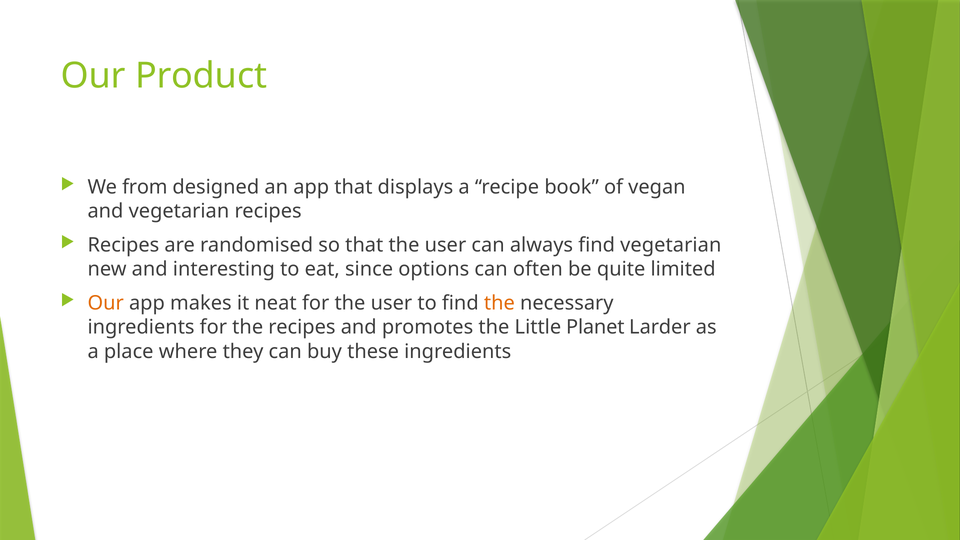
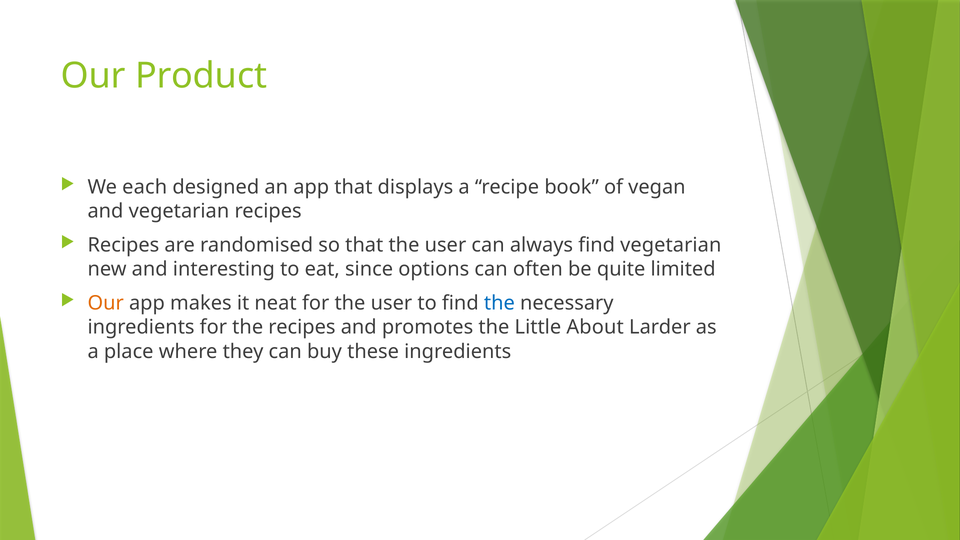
from: from -> each
the at (499, 303) colour: orange -> blue
Planet: Planet -> About
